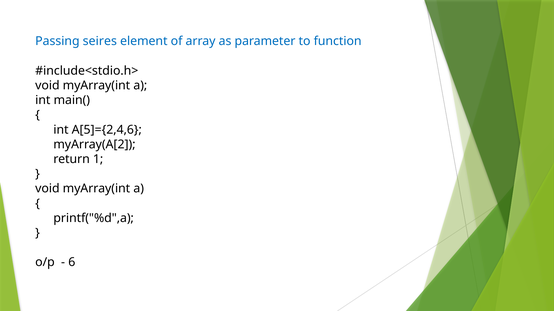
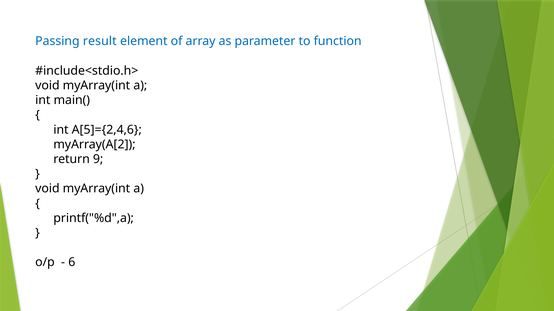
seires: seires -> result
1: 1 -> 9
